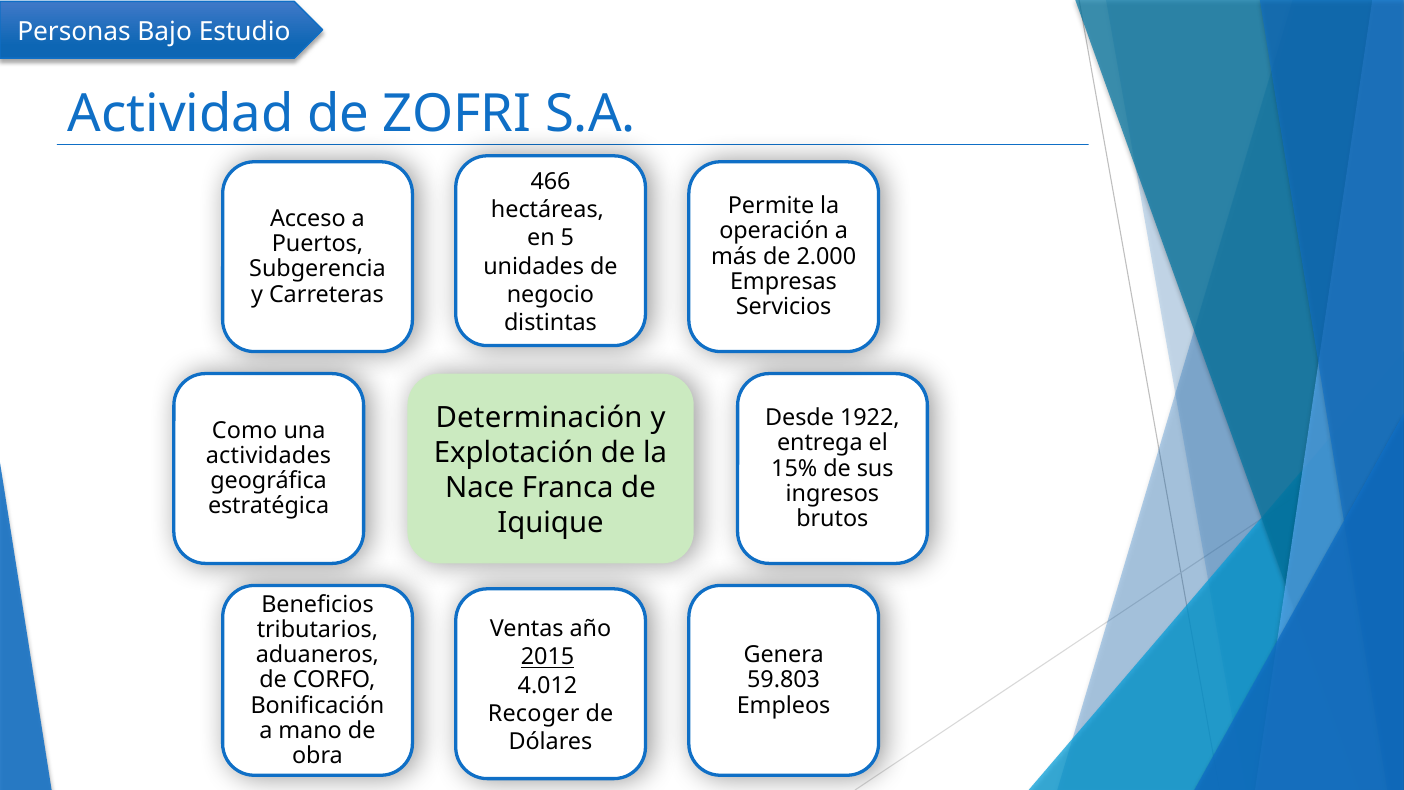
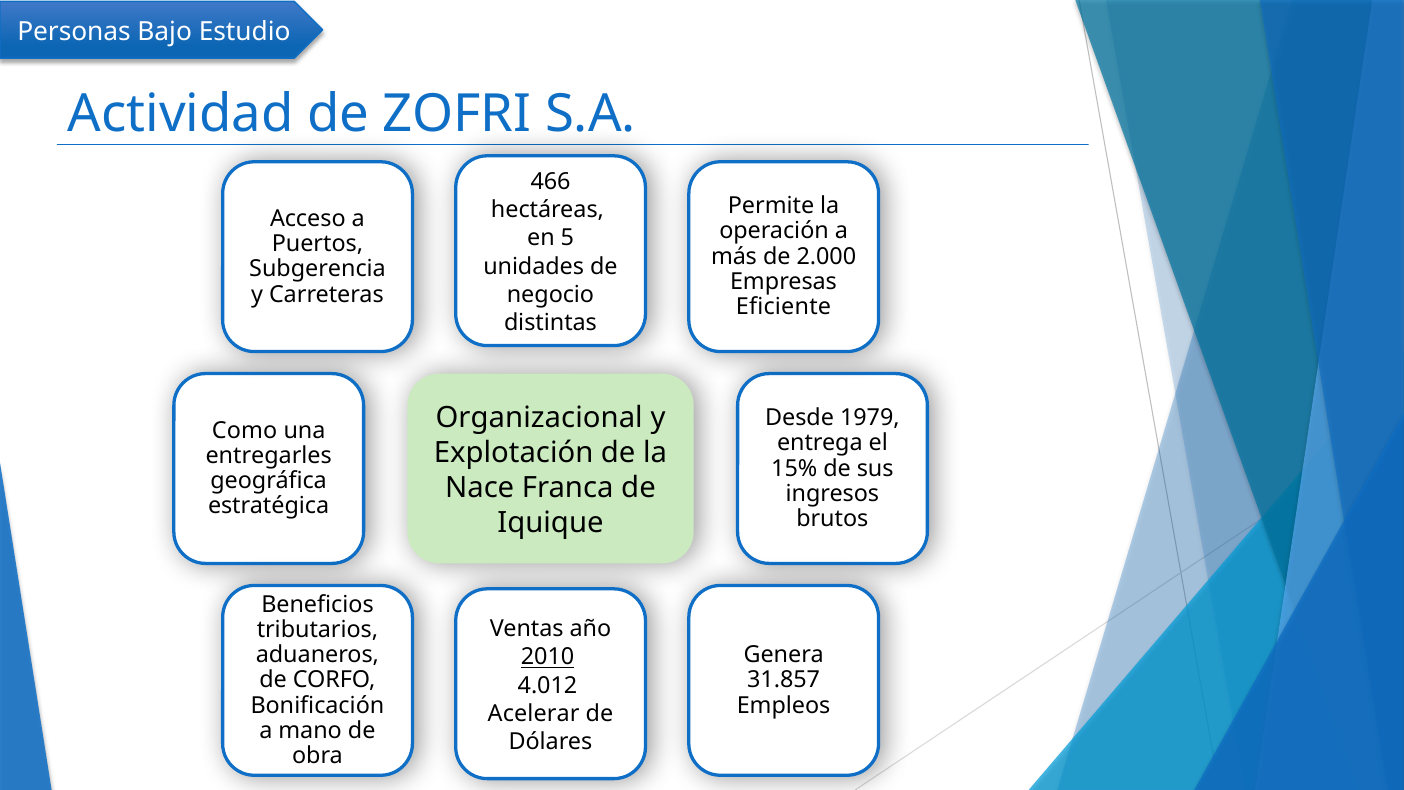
Servicios: Servicios -> Eficiente
Determinación: Determinación -> Organizacional
1922: 1922 -> 1979
actividades: actividades -> entregarles
2015: 2015 -> 2010
59.803: 59.803 -> 31.857
Recoger: Recoger -> Acelerar
